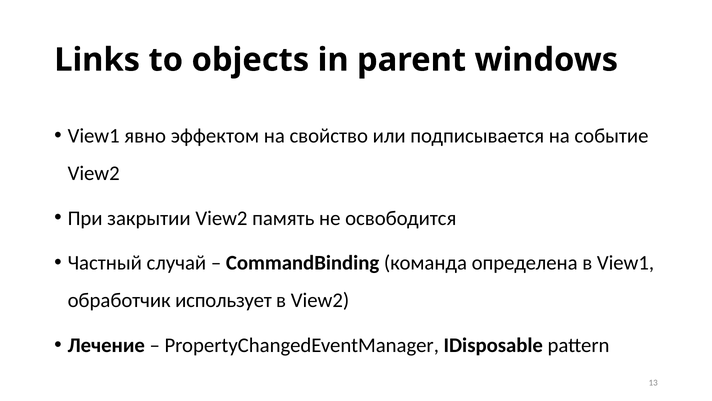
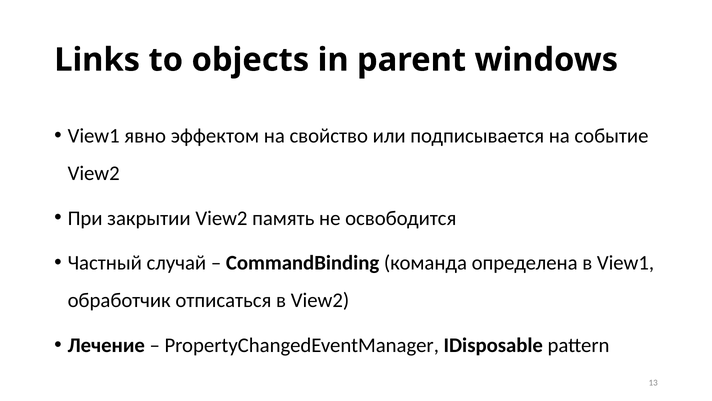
использует: использует -> отписаться
